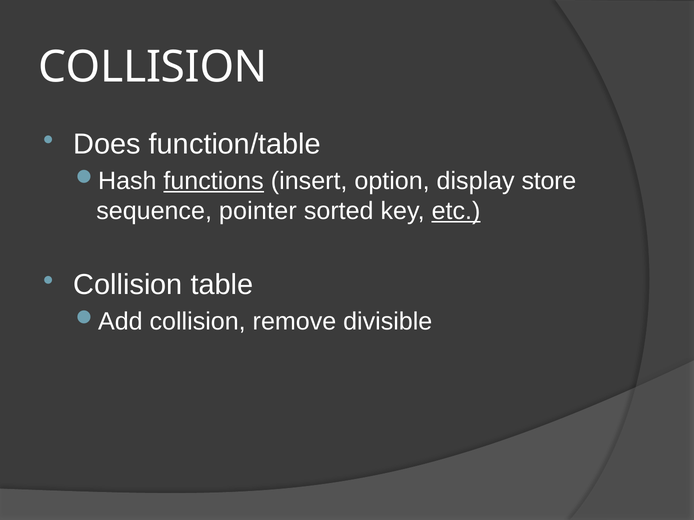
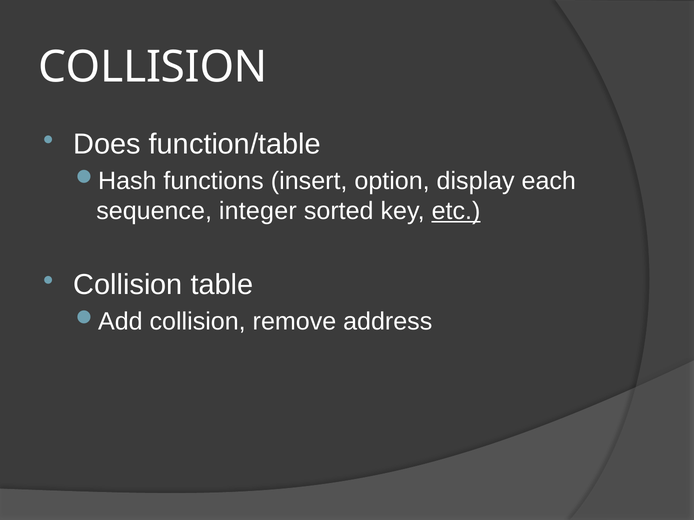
functions underline: present -> none
store: store -> each
pointer: pointer -> integer
divisible: divisible -> address
